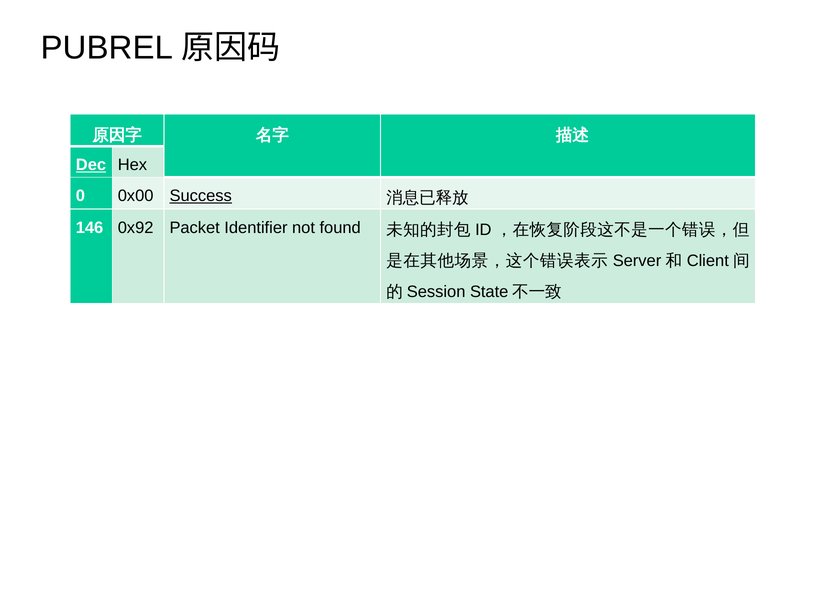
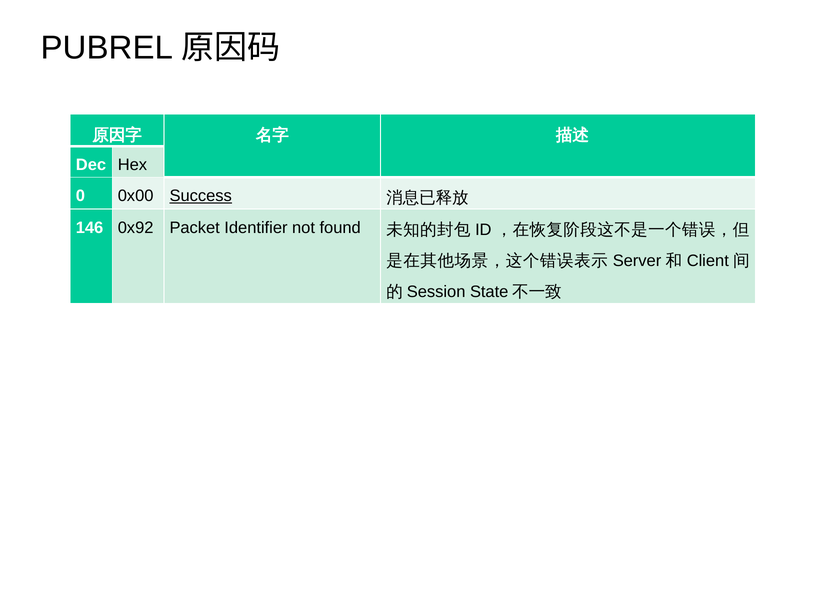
Dec underline: present -> none
